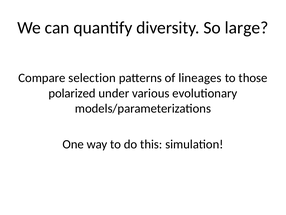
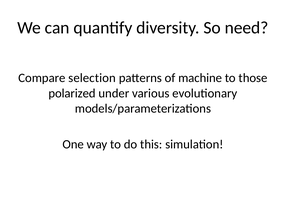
large: large -> need
lineages: lineages -> machine
